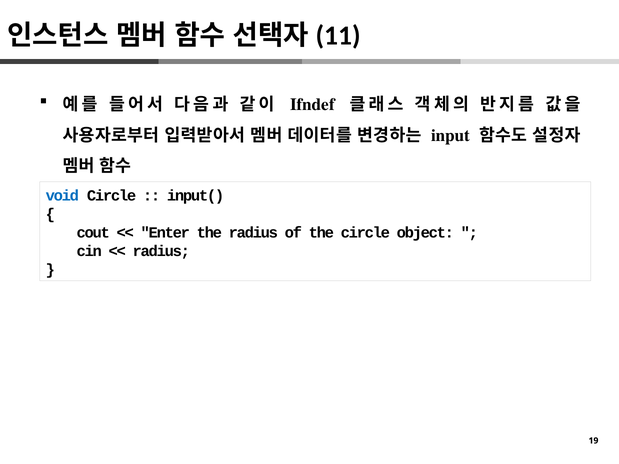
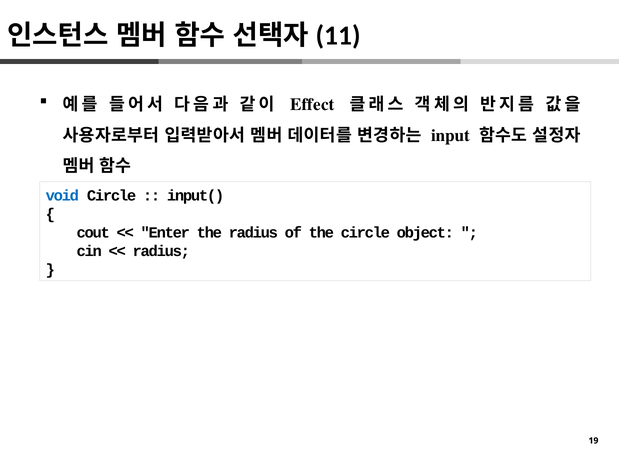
Ifndef: Ifndef -> Effect
